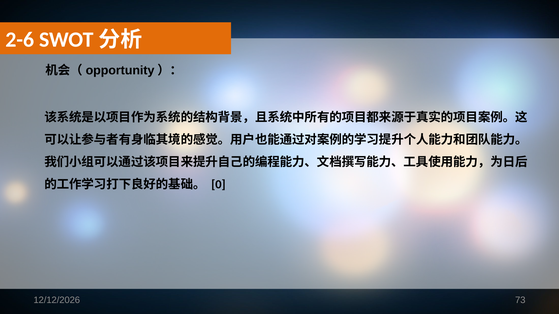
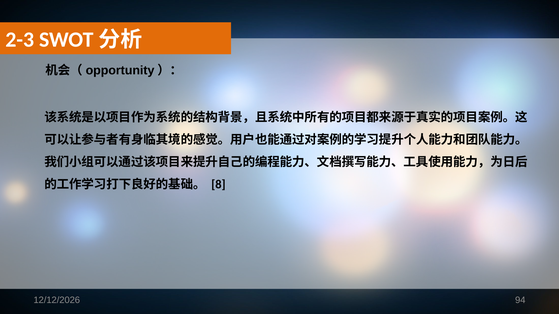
2-6: 2-6 -> 2-3
0: 0 -> 8
73: 73 -> 94
